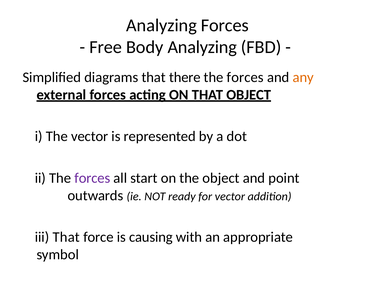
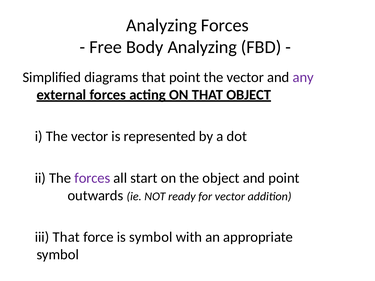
that there: there -> point
forces at (245, 77): forces -> vector
any colour: orange -> purple
is causing: causing -> symbol
